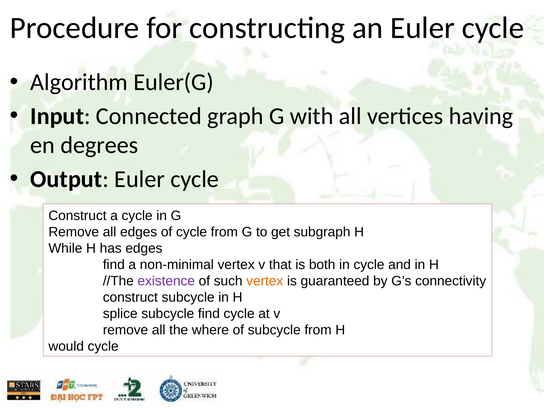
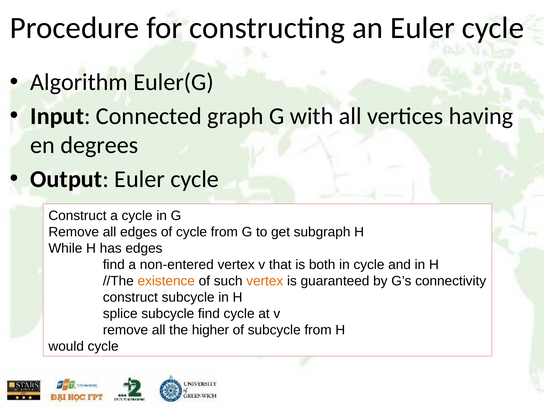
non-minimal: non-minimal -> non-entered
existence colour: purple -> orange
where: where -> higher
